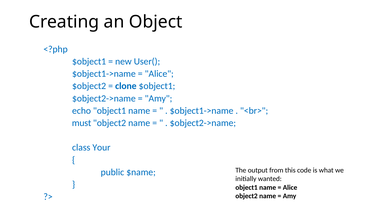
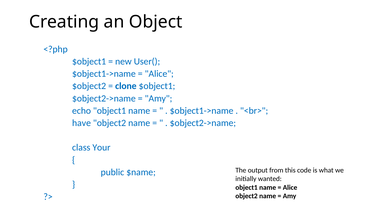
must: must -> have
